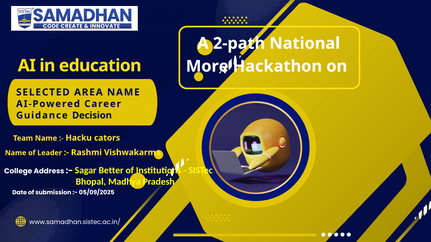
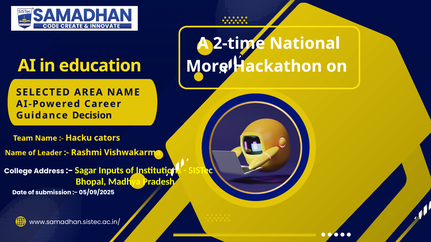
2-path: 2-path -> 2-time
Better: Better -> Inputs
